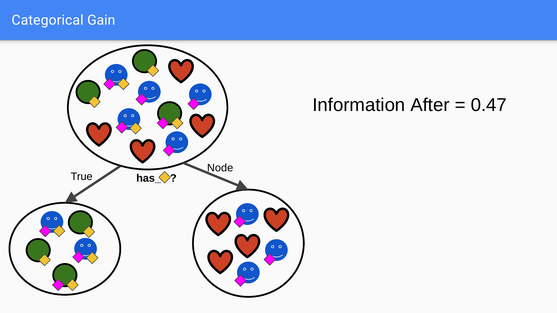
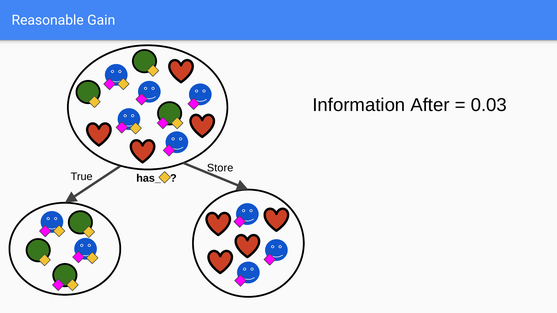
Categorical: Categorical -> Reasonable
0.47: 0.47 -> 0.03
Node: Node -> Store
